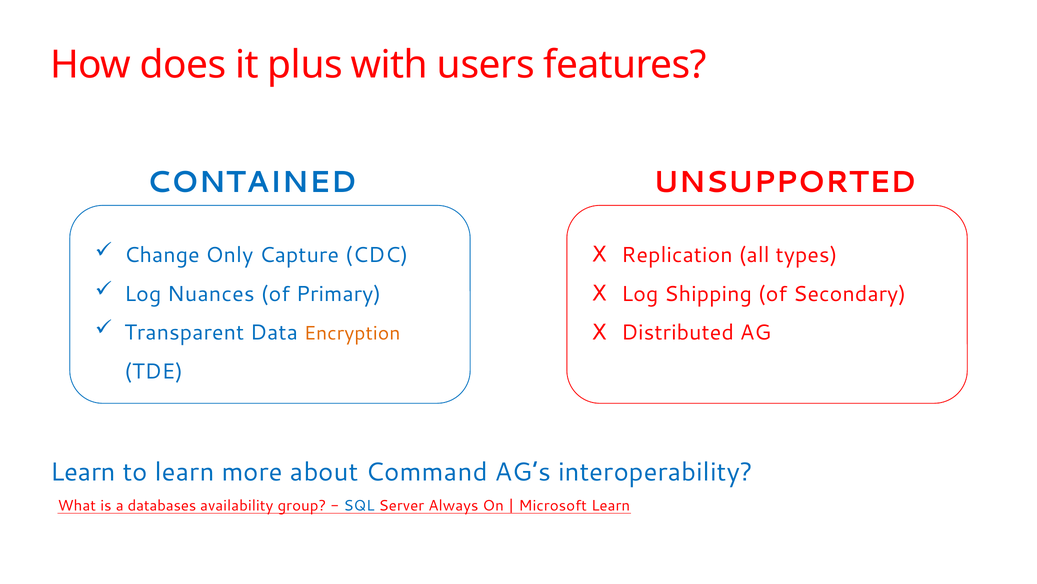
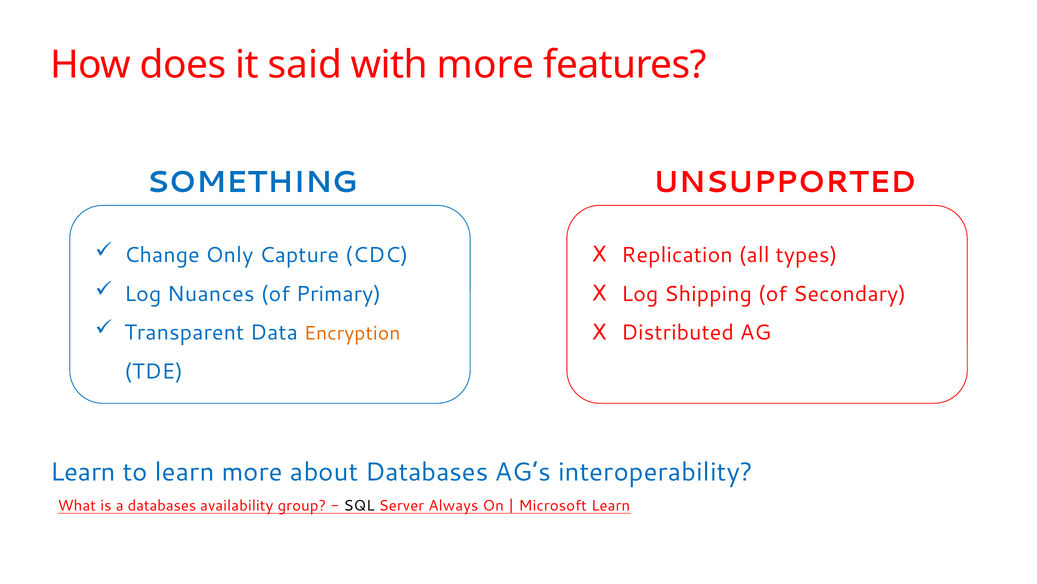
plus: plus -> said
with users: users -> more
CONTAINED: CONTAINED -> SOMETHING
about Command: Command -> Databases
SQL colour: blue -> black
